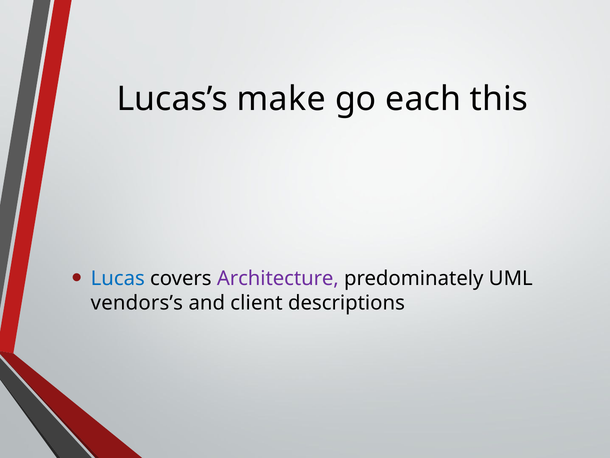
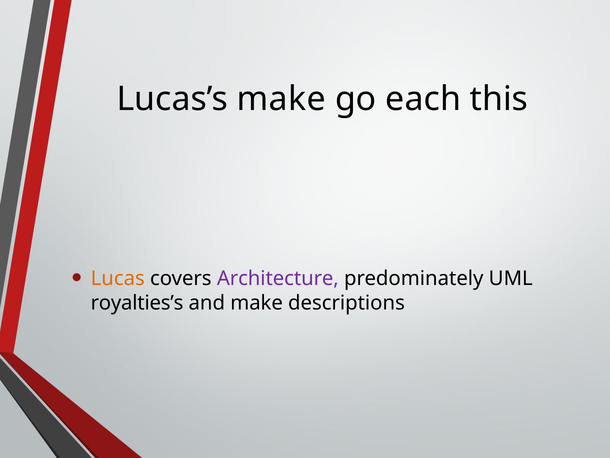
Lucas colour: blue -> orange
vendors’s: vendors’s -> royalties’s
and client: client -> make
